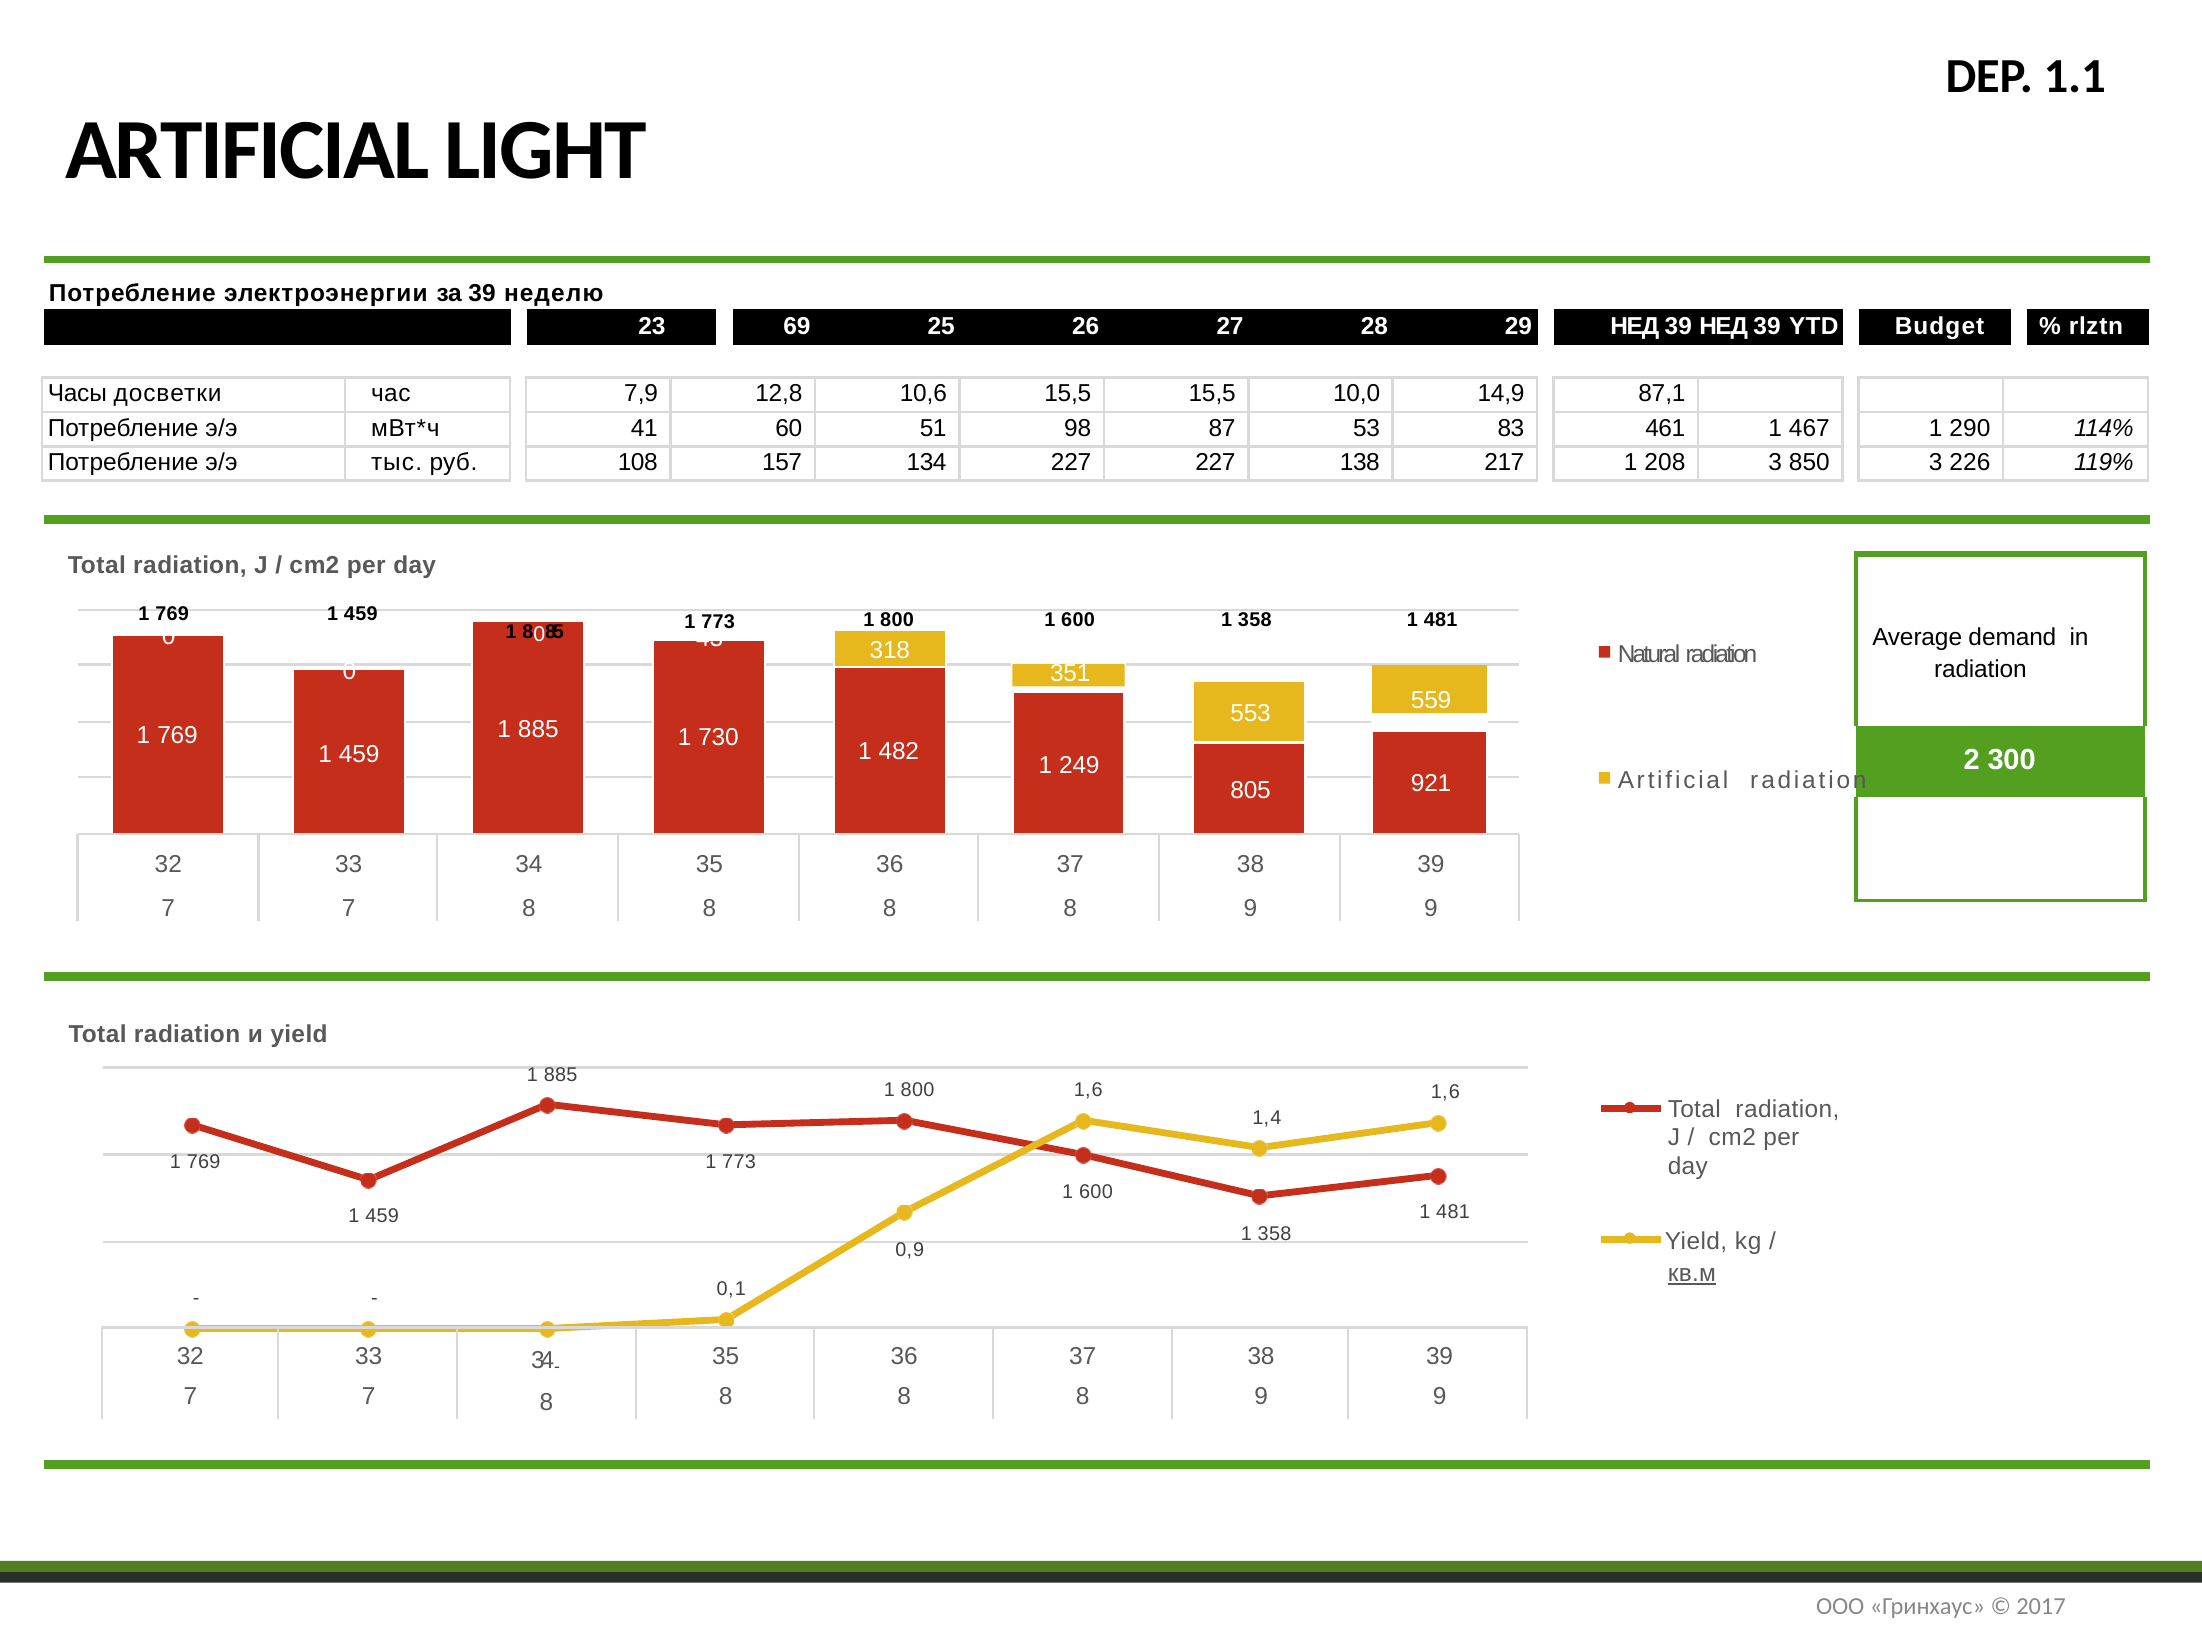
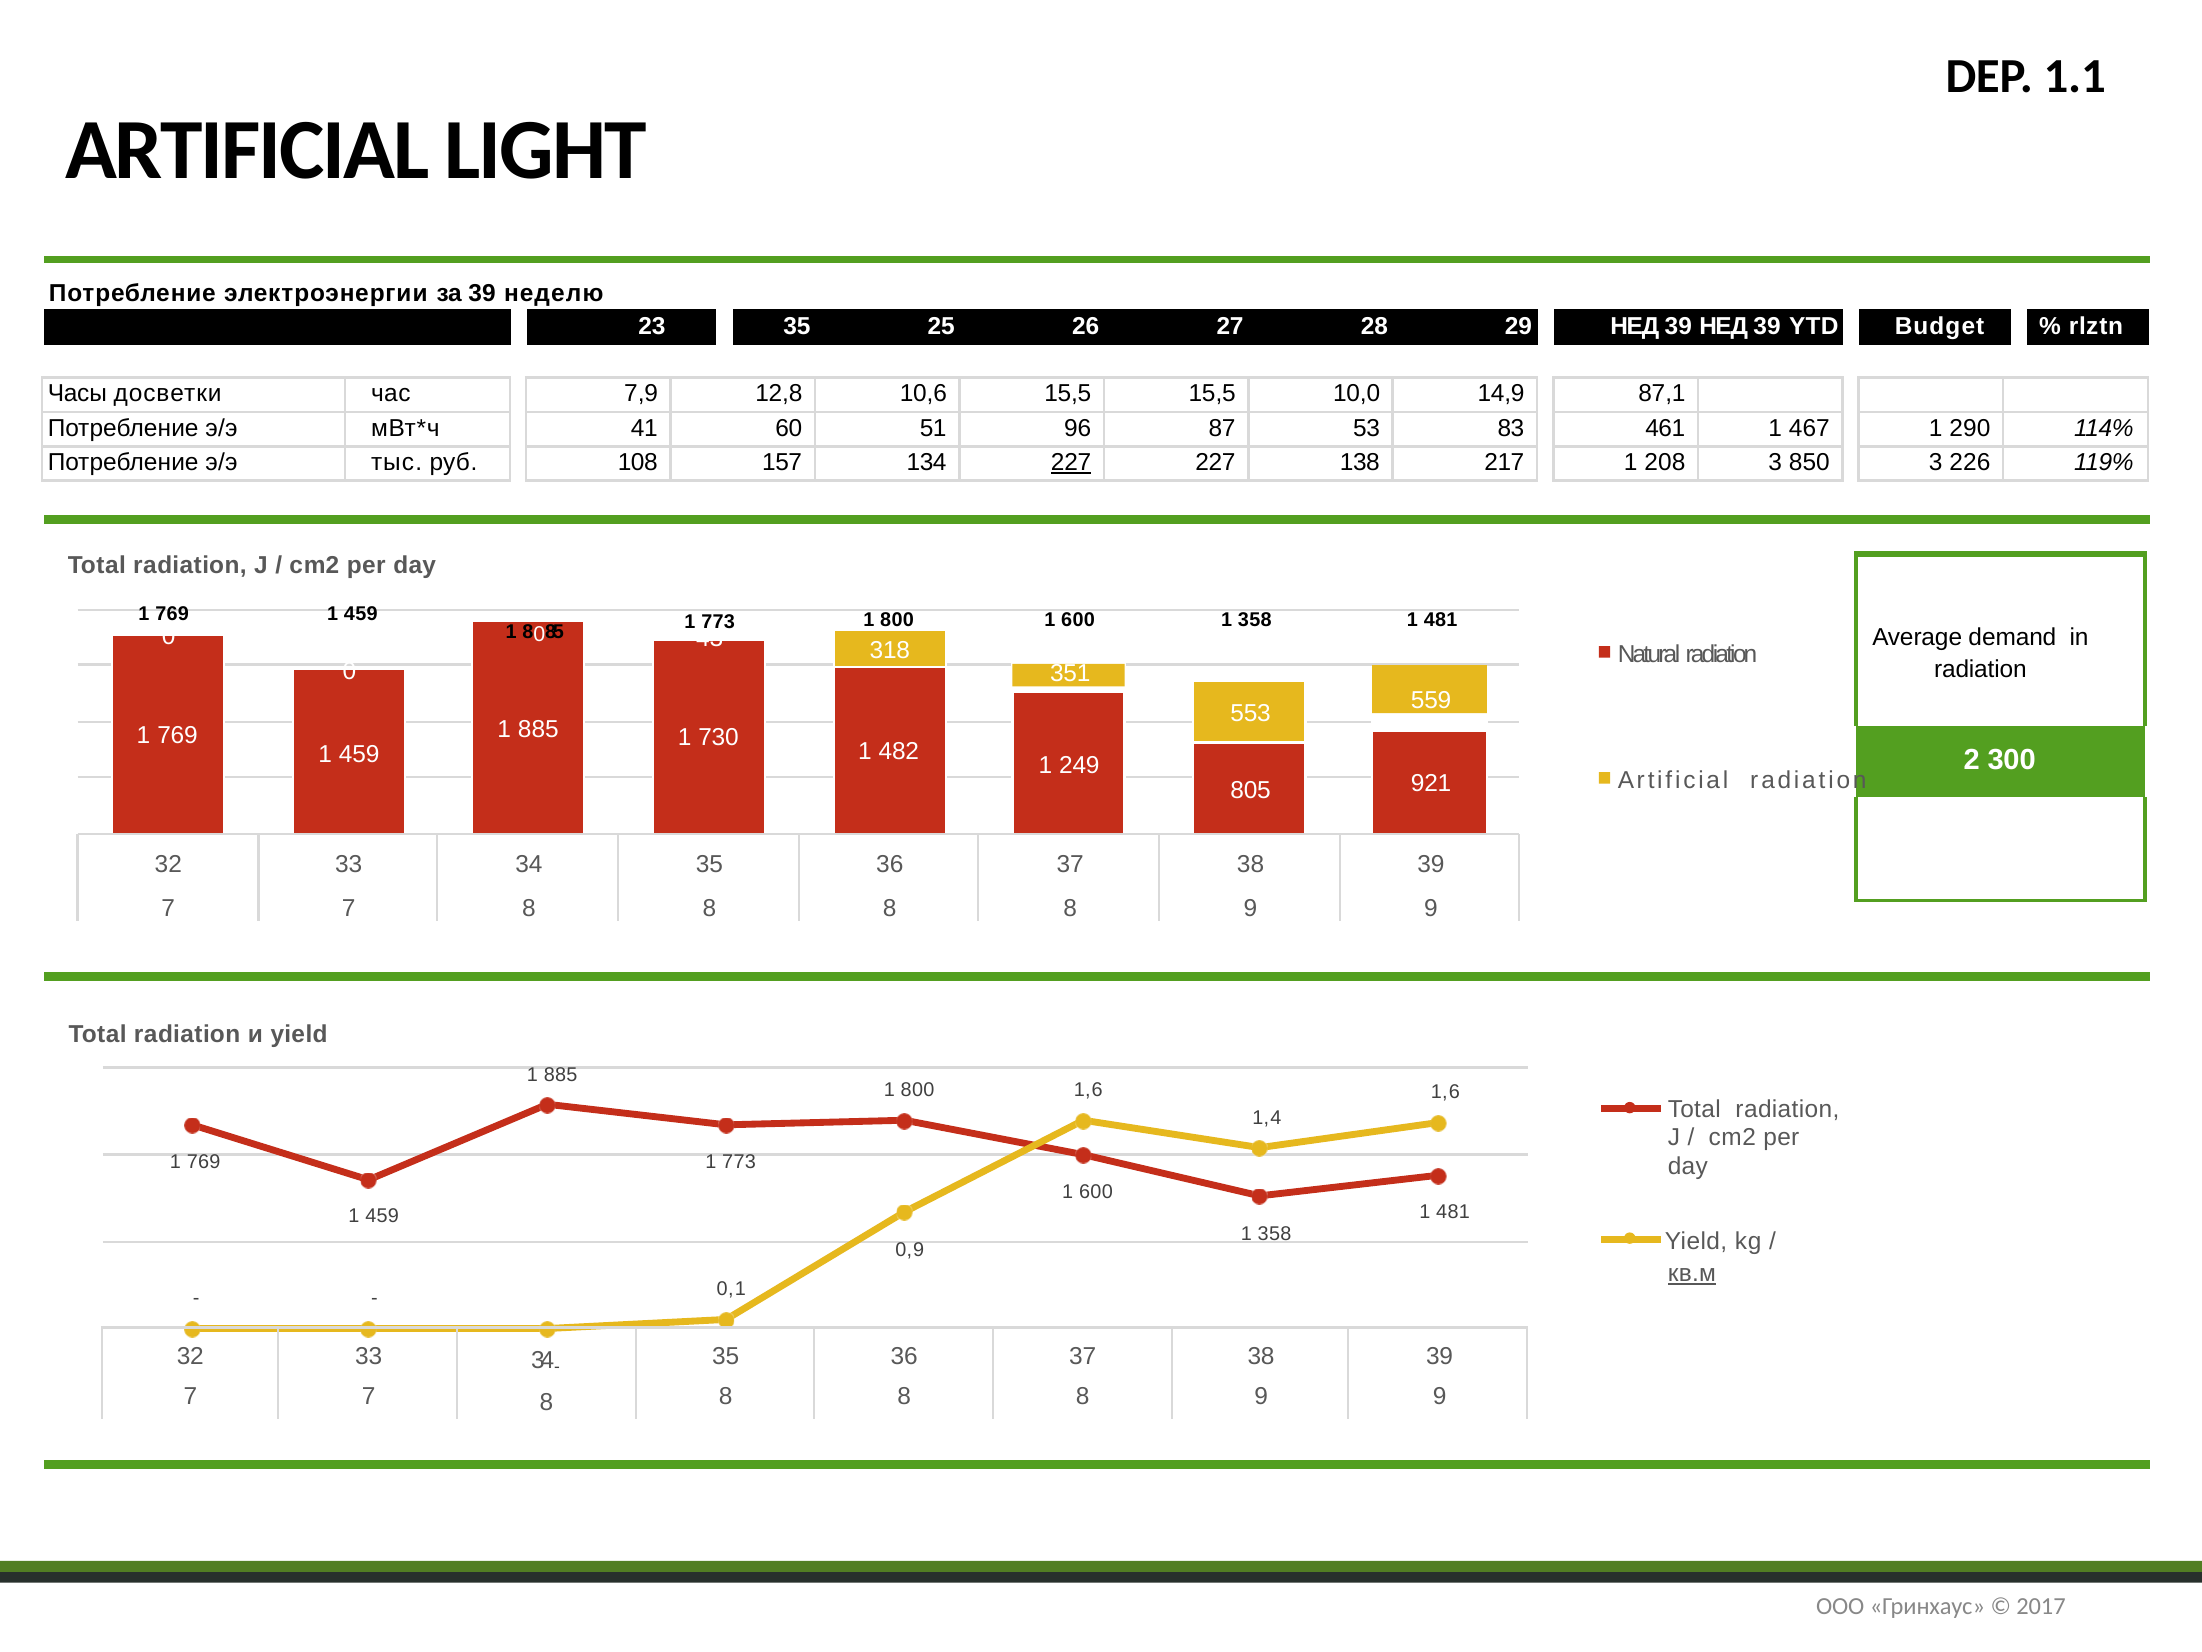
23 69: 69 -> 35
98: 98 -> 96
227 at (1071, 462) underline: none -> present
